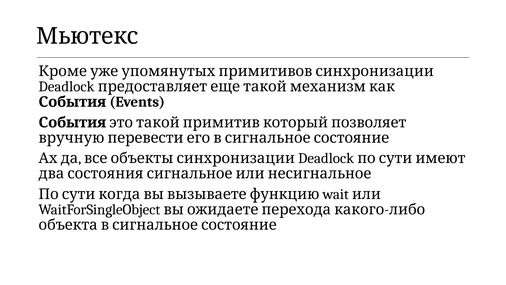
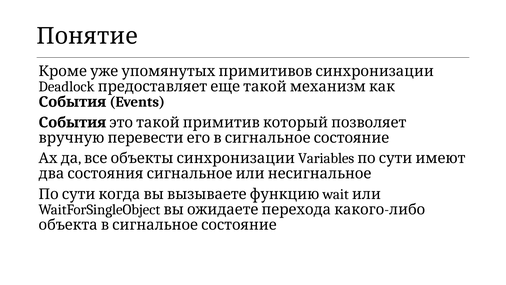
Мьютекс: Мьютекс -> Понятие
синхронизации Deadlock: Deadlock -> Variables
